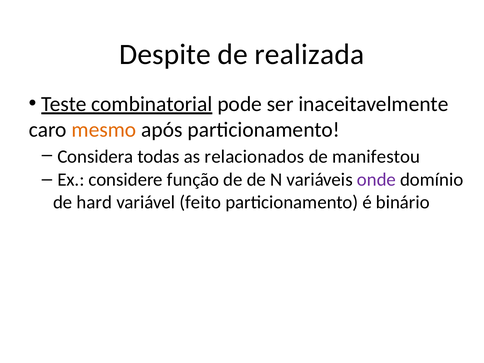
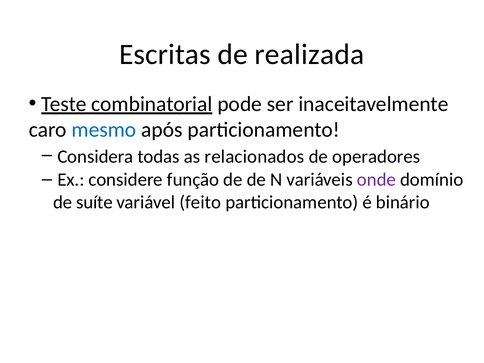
Despite: Despite -> Escritas
mesmo colour: orange -> blue
manifestou: manifestou -> operadores
hard: hard -> suíte
